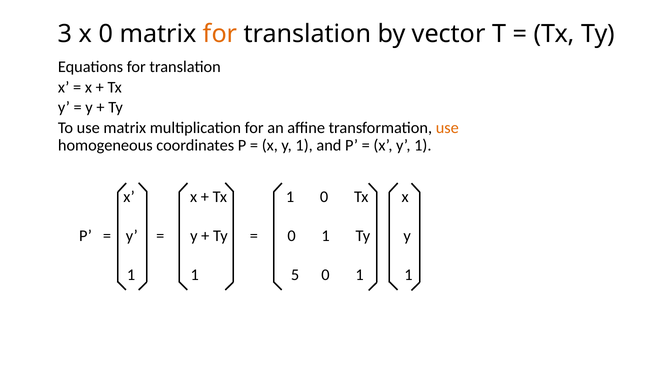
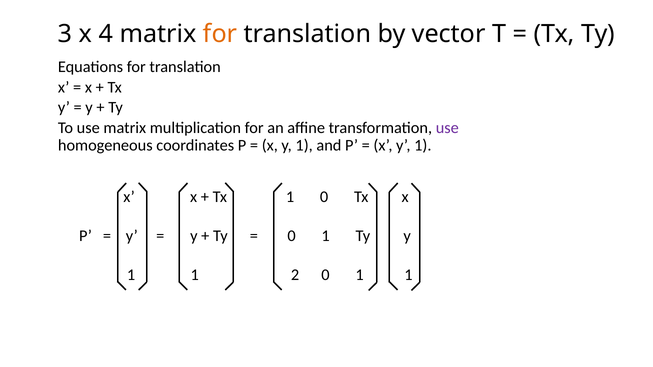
x 0: 0 -> 4
use at (447, 128) colour: orange -> purple
5: 5 -> 2
